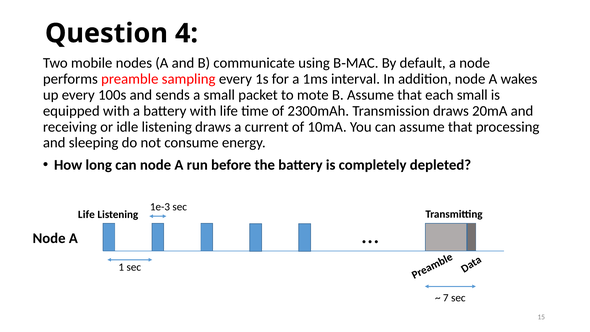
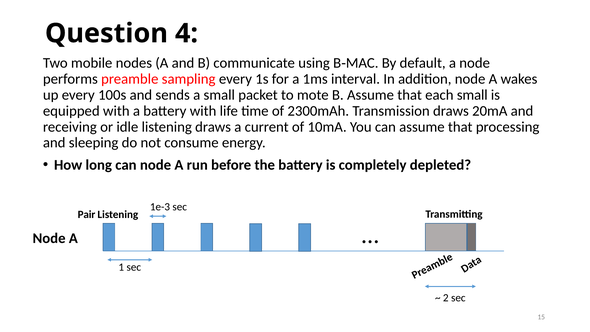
Life at (86, 214): Life -> Pair
7: 7 -> 2
